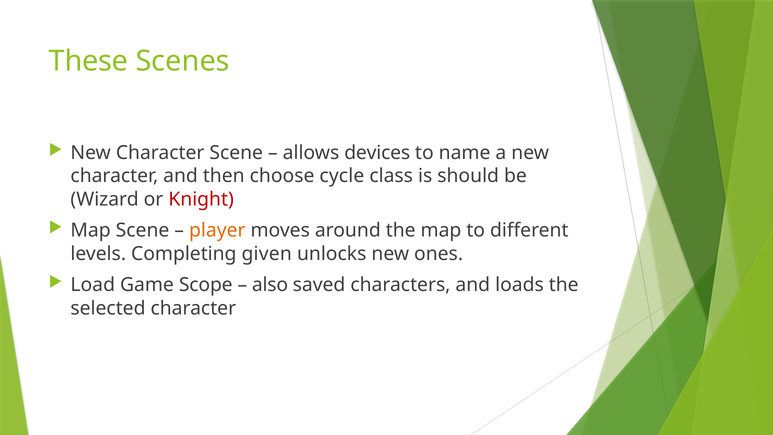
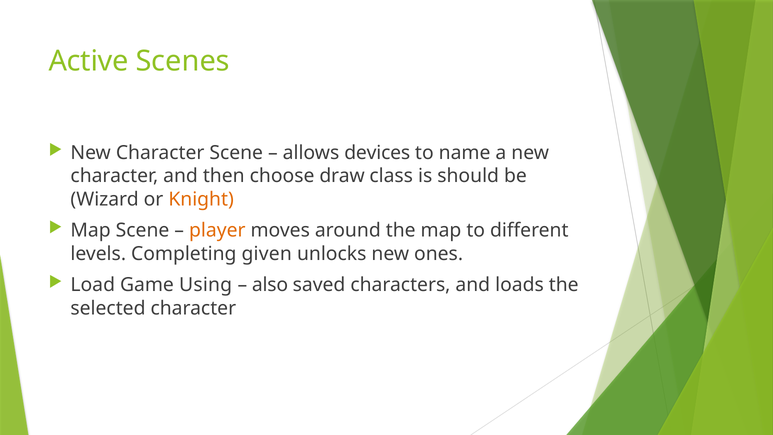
These: These -> Active
cycle: cycle -> draw
Knight colour: red -> orange
Scope: Scope -> Using
